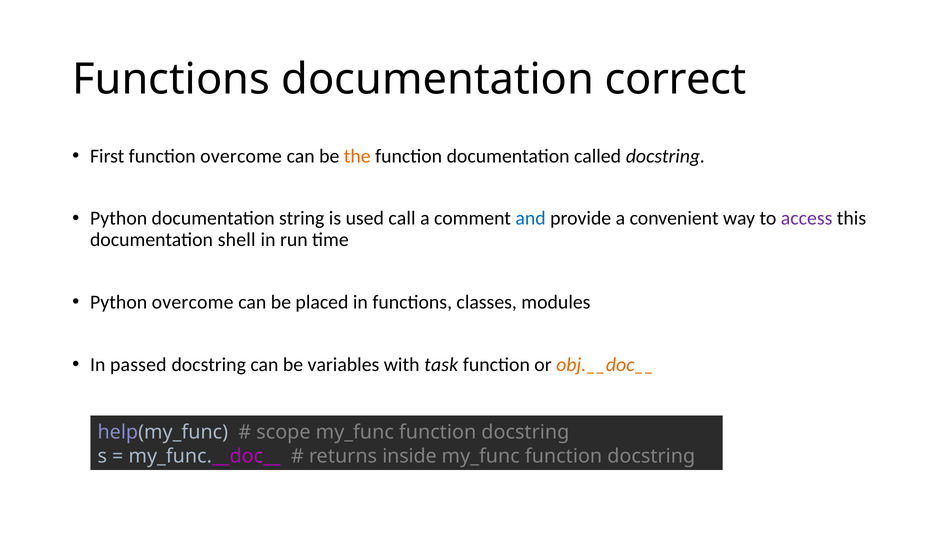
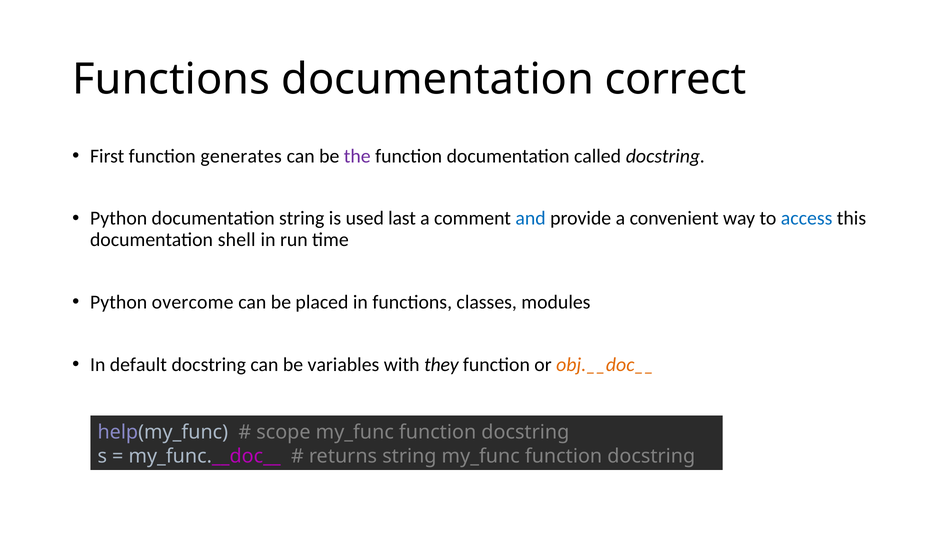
function overcome: overcome -> generates
the colour: orange -> purple
call: call -> last
access colour: purple -> blue
passed: passed -> default
task: task -> they
returns inside: inside -> string
